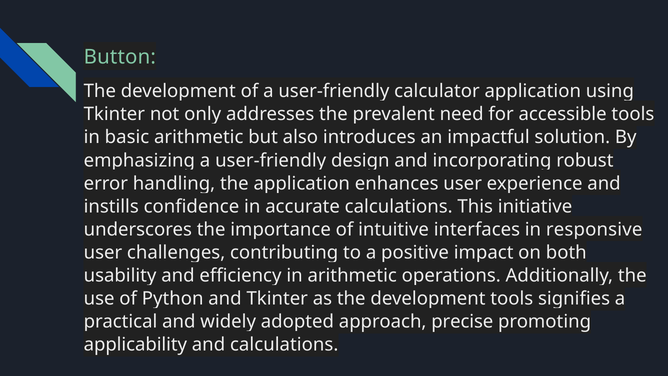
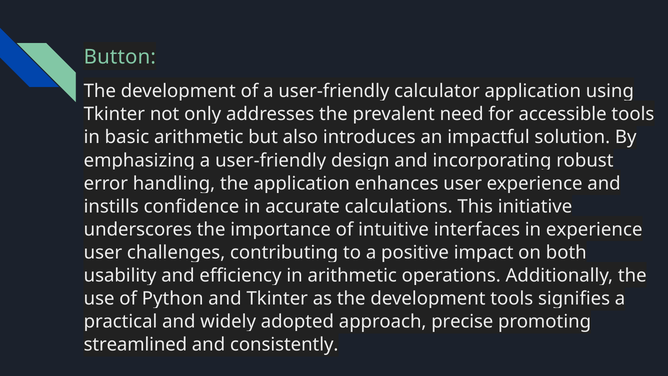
responsive at (594, 229): responsive -> experience
applicability: applicability -> streamlined
and calculations: calculations -> consistently
